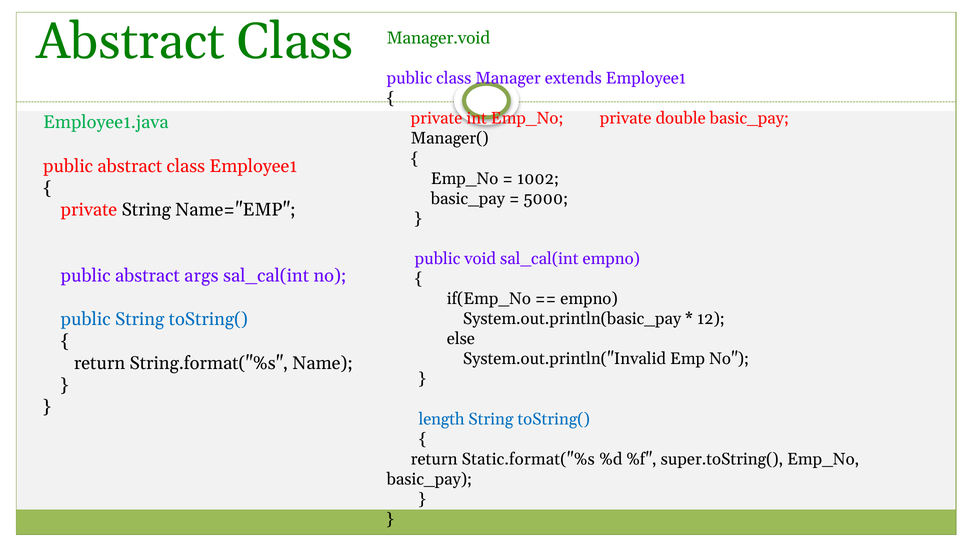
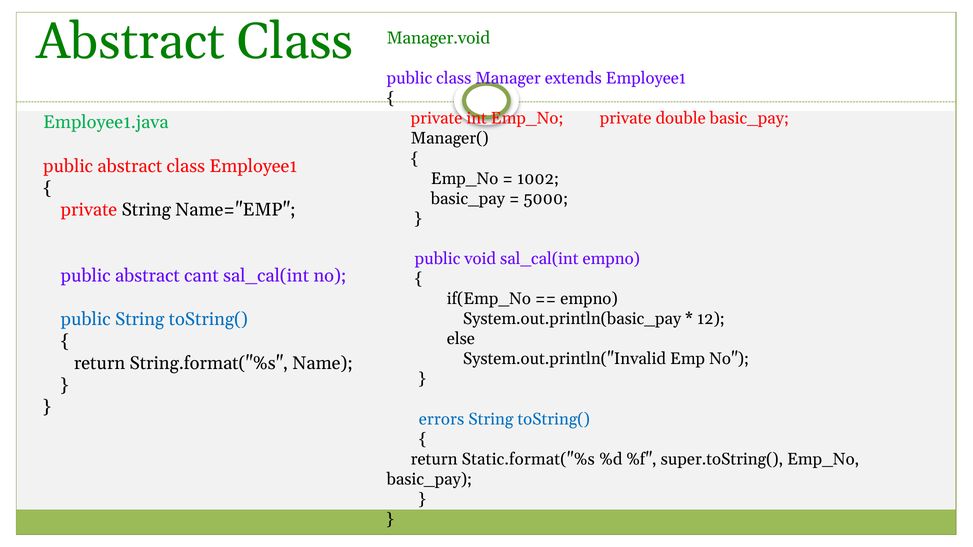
args: args -> cant
length: length -> errors
